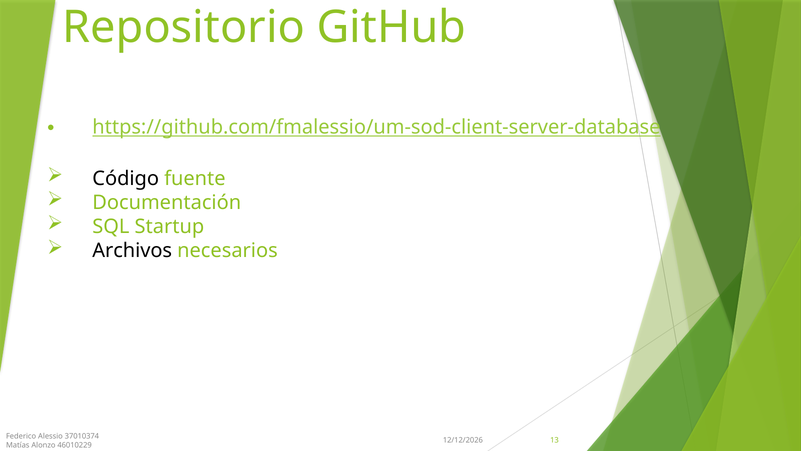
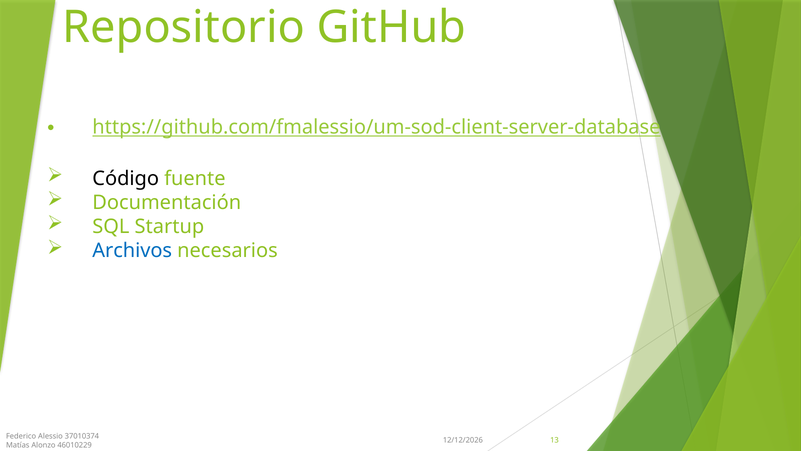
Archivos colour: black -> blue
